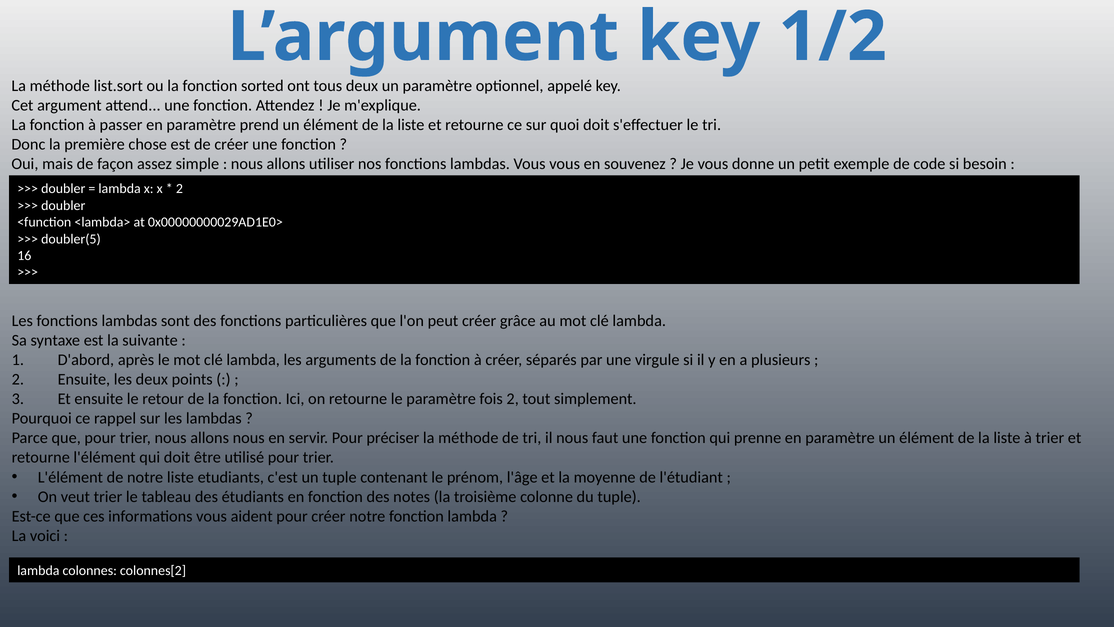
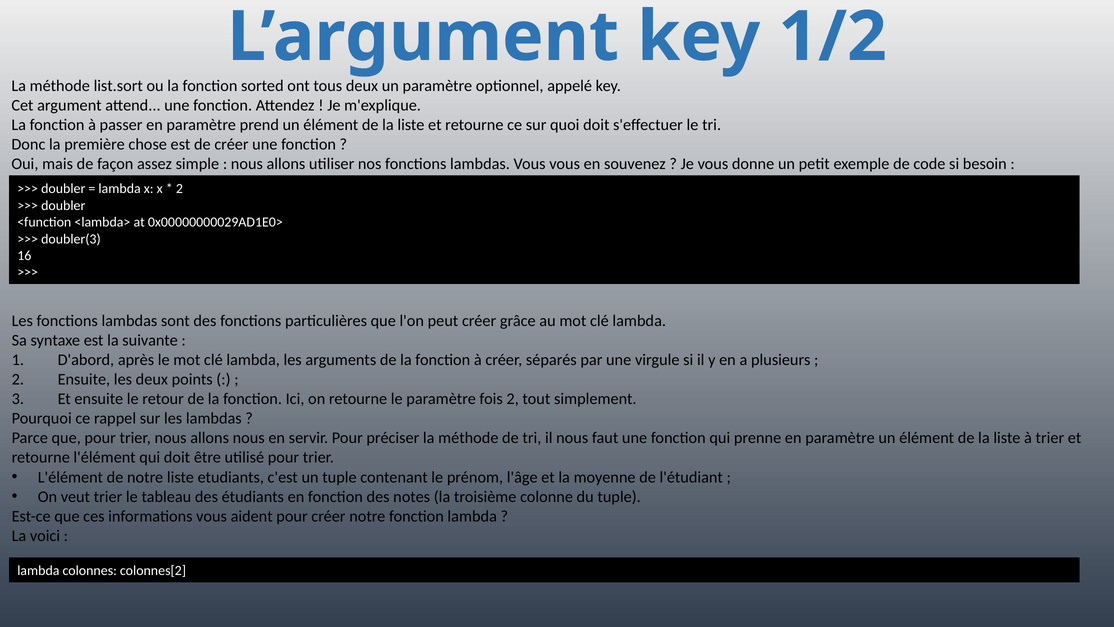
doubler(5: doubler(5 -> doubler(3
